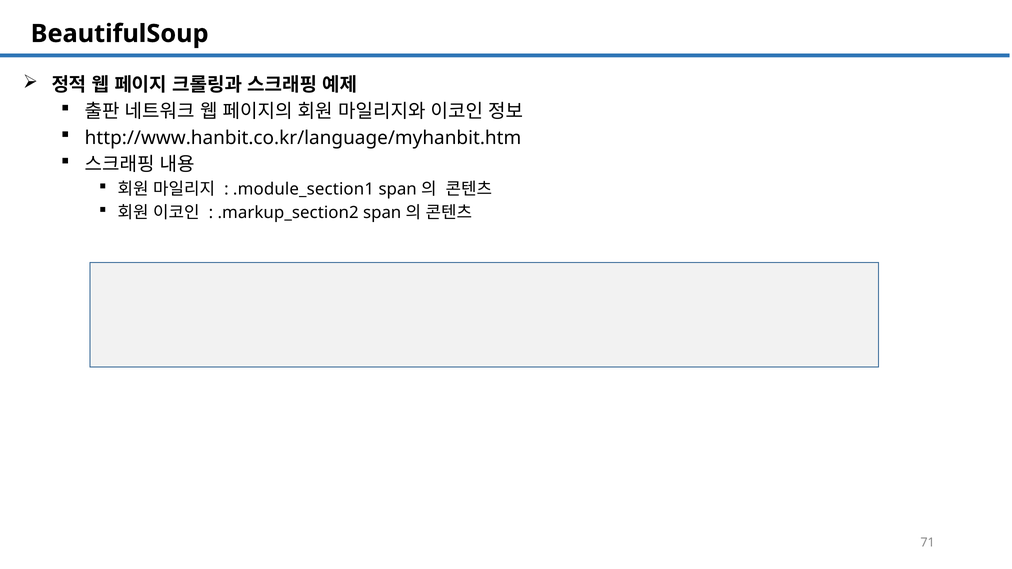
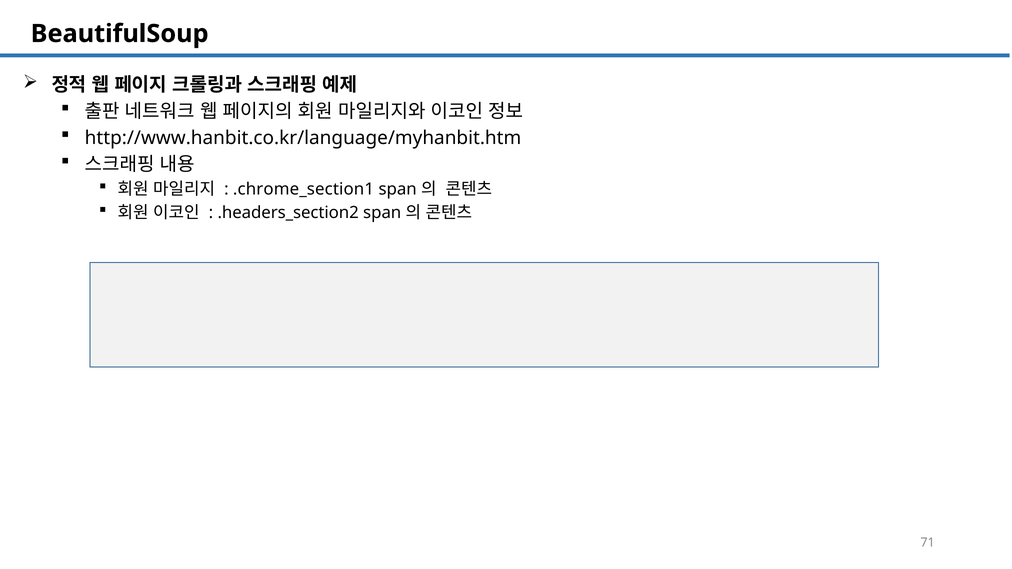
.module_section1: .module_section1 -> .chrome_section1
.markup_section2: .markup_section2 -> .headers_section2
